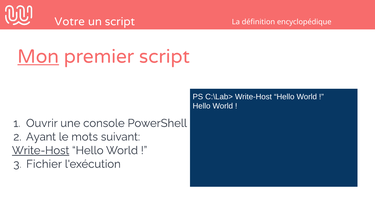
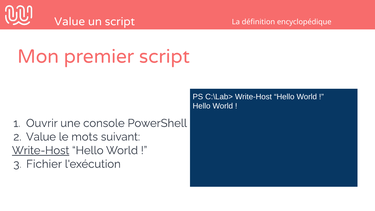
Votre at (70, 22): Votre -> Value
Mon underline: present -> none
Ayant at (41, 137): Ayant -> Value
